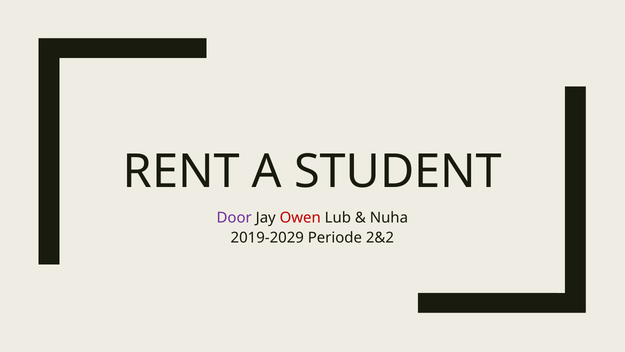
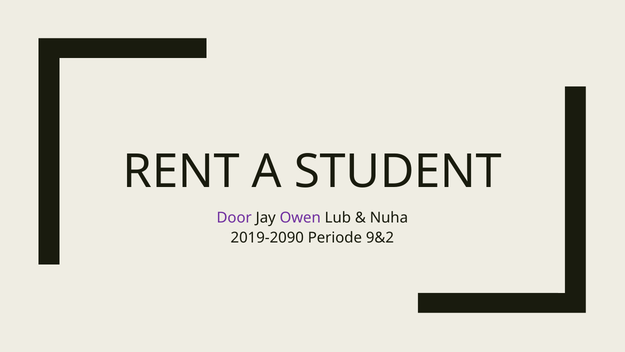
Owen colour: red -> purple
2019-2029: 2019-2029 -> 2019-2090
2&2: 2&2 -> 9&2
